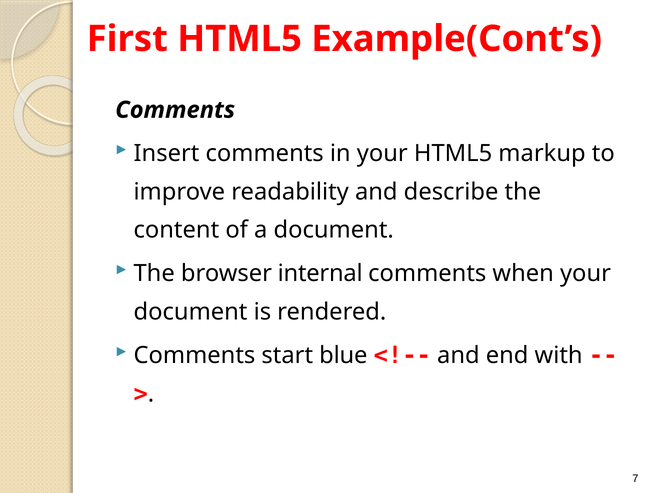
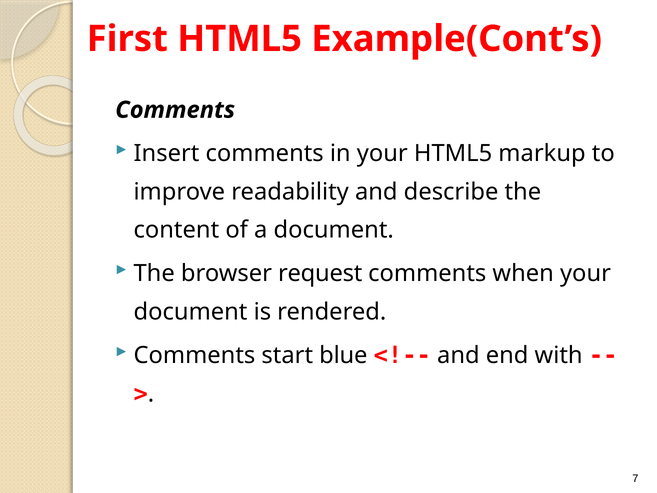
internal: internal -> request
